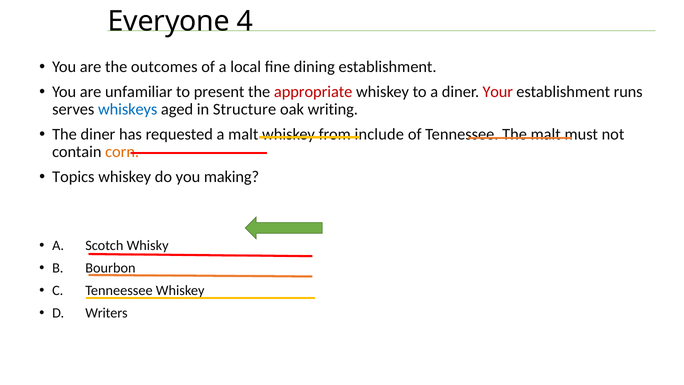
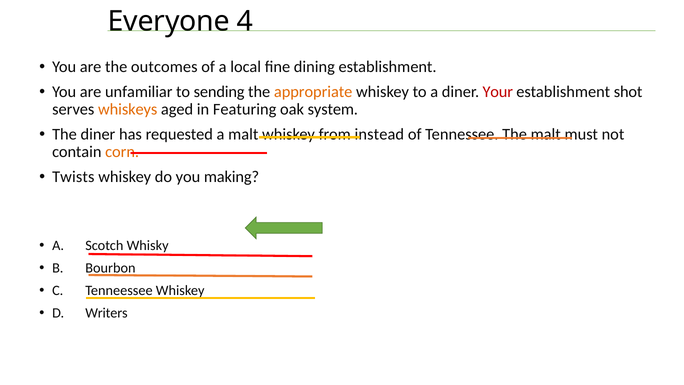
present: present -> sending
appropriate colour: red -> orange
runs: runs -> shot
whiskeys colour: blue -> orange
Structure: Structure -> Featuring
writing: writing -> system
include: include -> instead
Topics: Topics -> Twists
